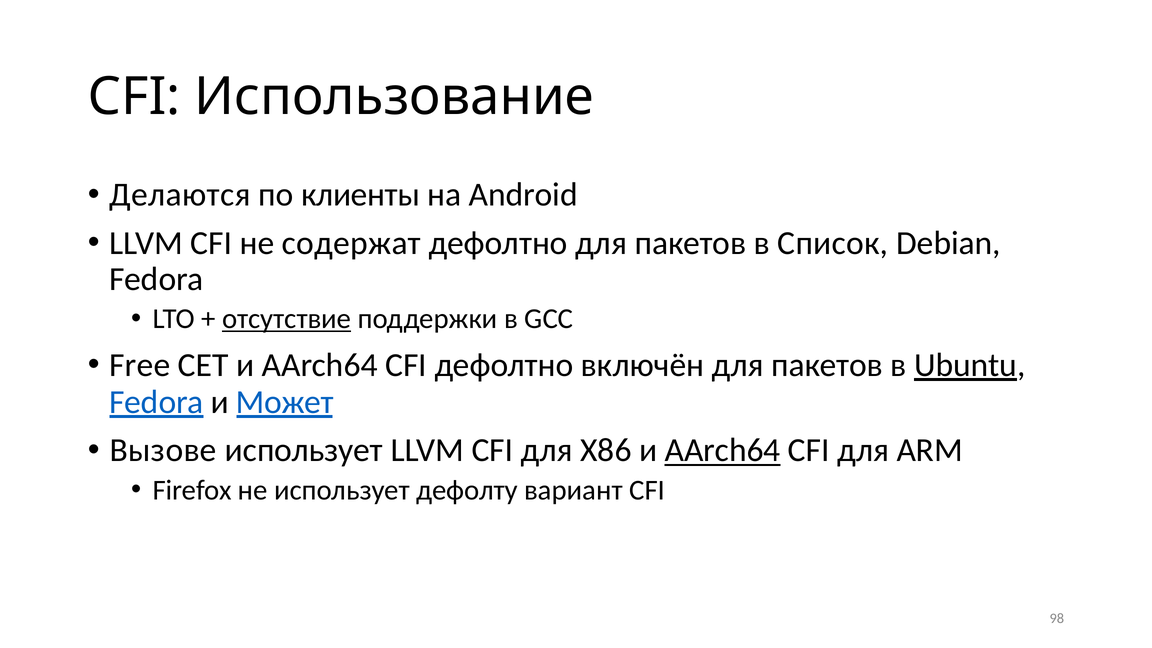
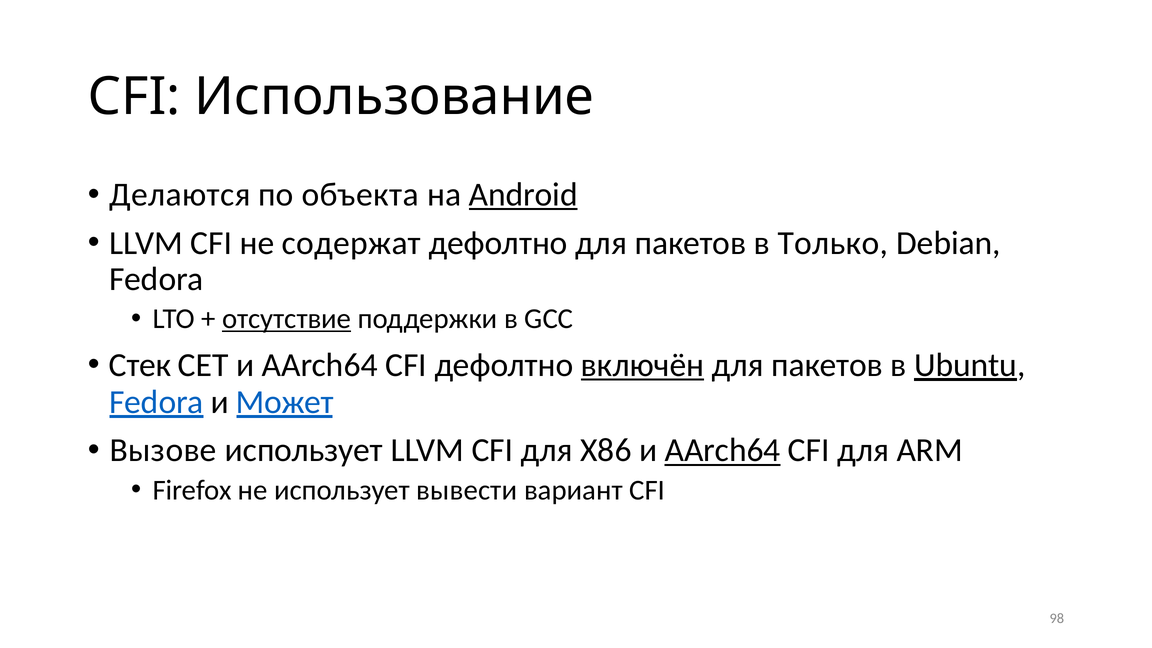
клиенты: клиенты -> объекта
Android underline: none -> present
Список: Список -> Только
Free: Free -> Стек
включён underline: none -> present
дефолту: дефолту -> вывести
